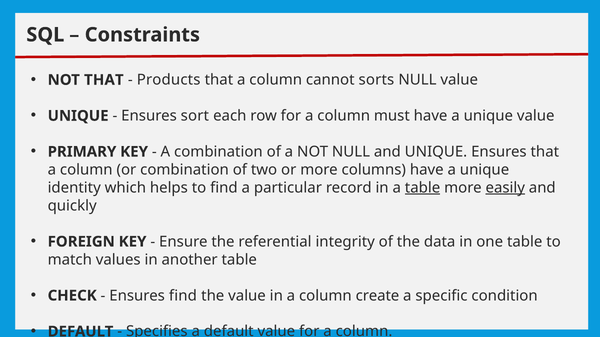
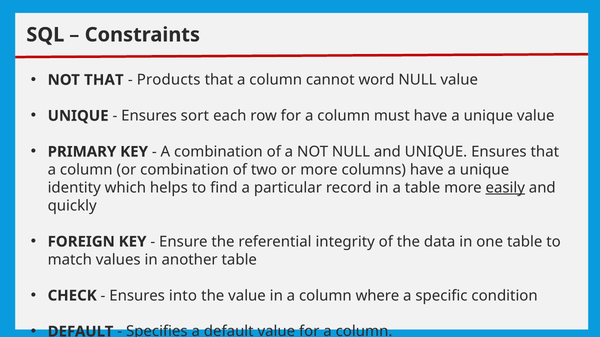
sorts: sorts -> word
table at (423, 188) underline: present -> none
Ensures find: find -> into
create: create -> where
